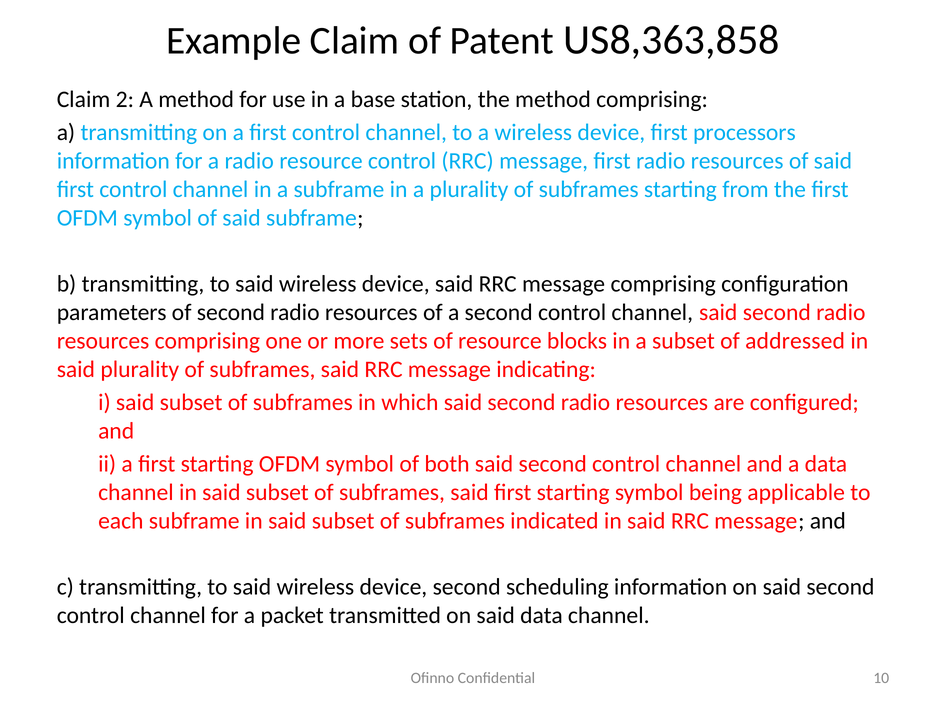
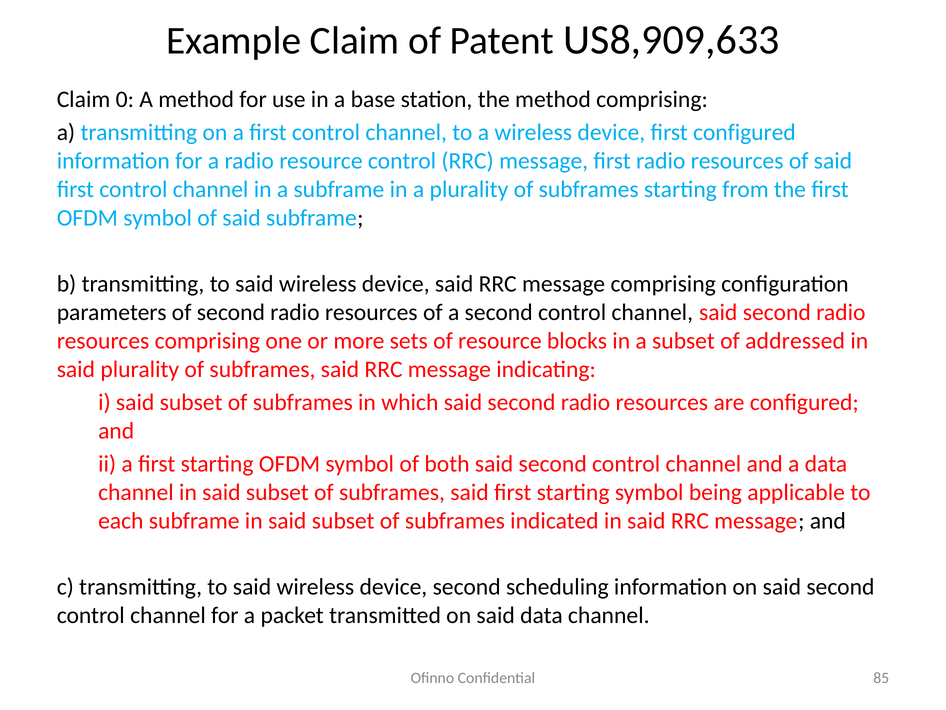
US8,363,858: US8,363,858 -> US8,909,633
2: 2 -> 0
first processors: processors -> configured
10: 10 -> 85
